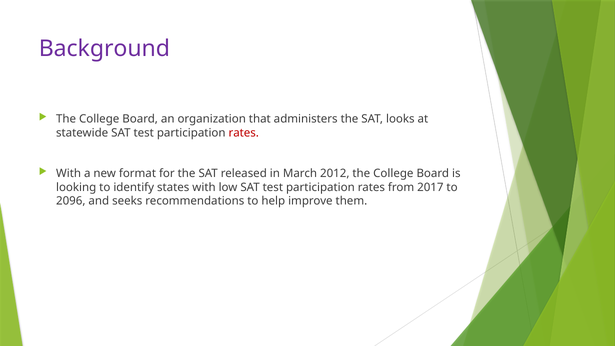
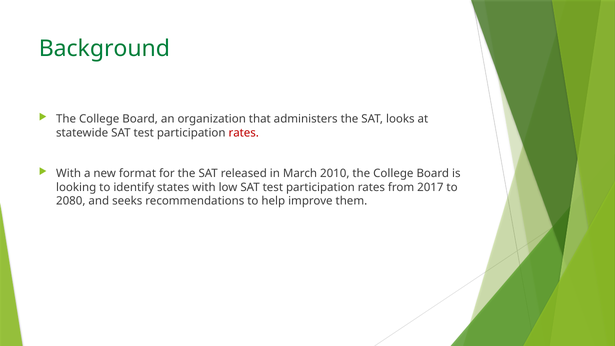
Background colour: purple -> green
2012: 2012 -> 2010
2096: 2096 -> 2080
